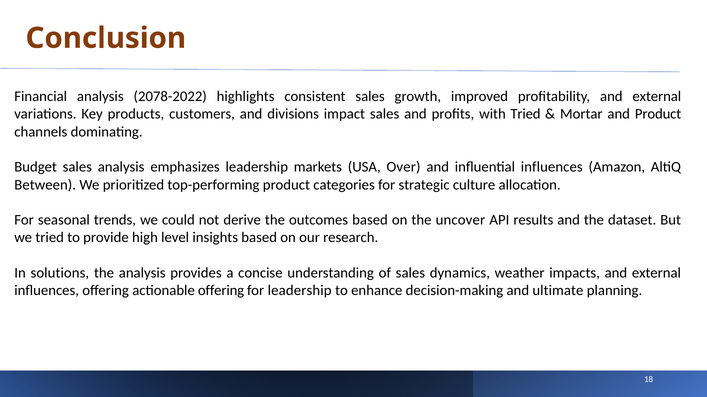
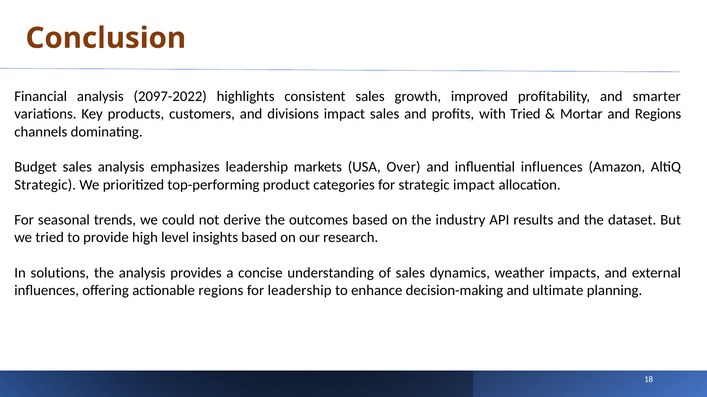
2078-2022: 2078-2022 -> 2097-2022
profitability and external: external -> smarter
and Product: Product -> Regions
Between at (45, 185): Between -> Strategic
strategic culture: culture -> impact
uncover: uncover -> industry
actionable offering: offering -> regions
